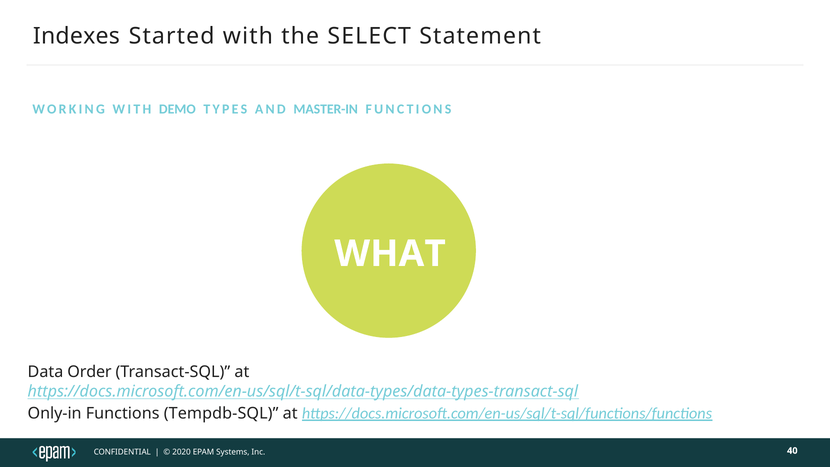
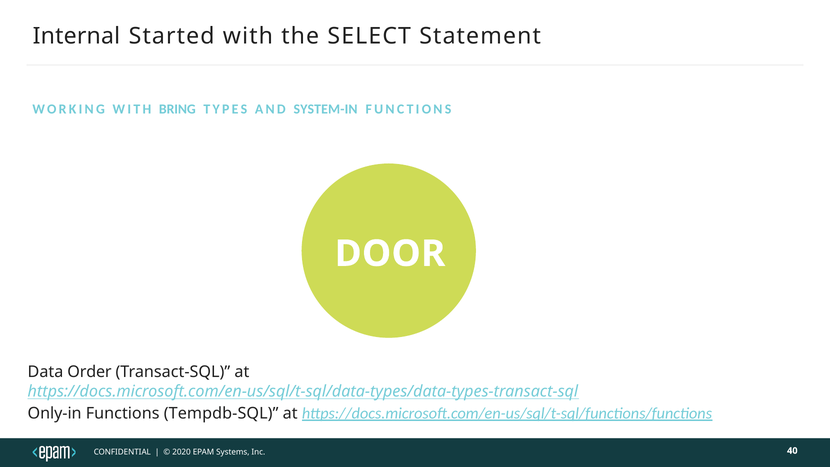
Indexes: Indexes -> Internal
DEMO: DEMO -> BRING
MASTER-IN: MASTER-IN -> SYSTEM-IN
WHAT: WHAT -> DOOR
